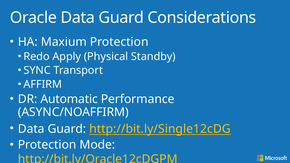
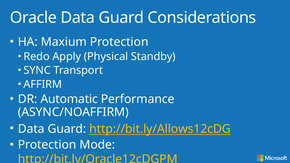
http://bit.ly/Single12cDG: http://bit.ly/Single12cDG -> http://bit.ly/Allows12cDG
